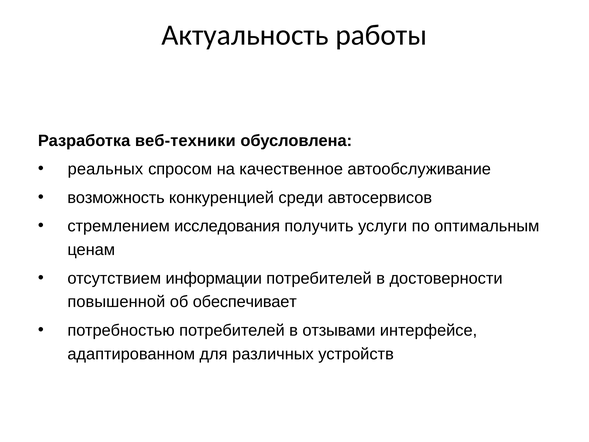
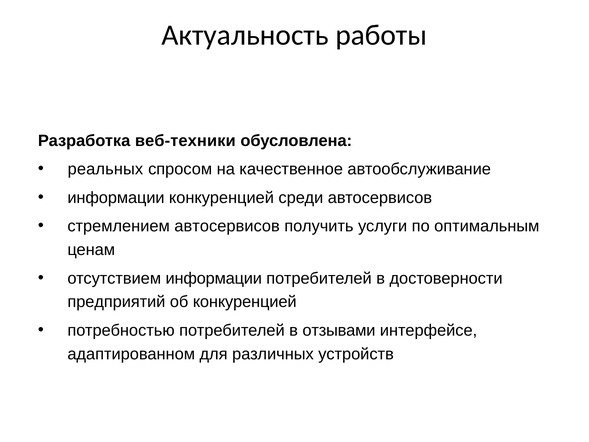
возможность at (116, 198): возможность -> информации
стремлением исследования: исследования -> автосервисов
повышенной: повышенной -> предприятий
об обеспечивает: обеспечивает -> конкуренцией
